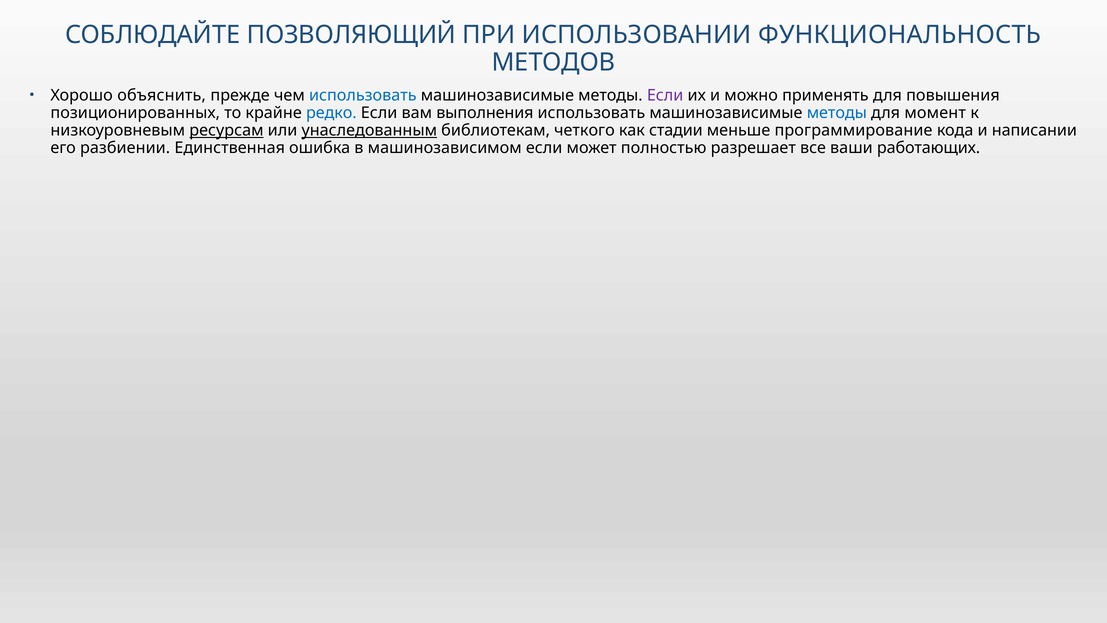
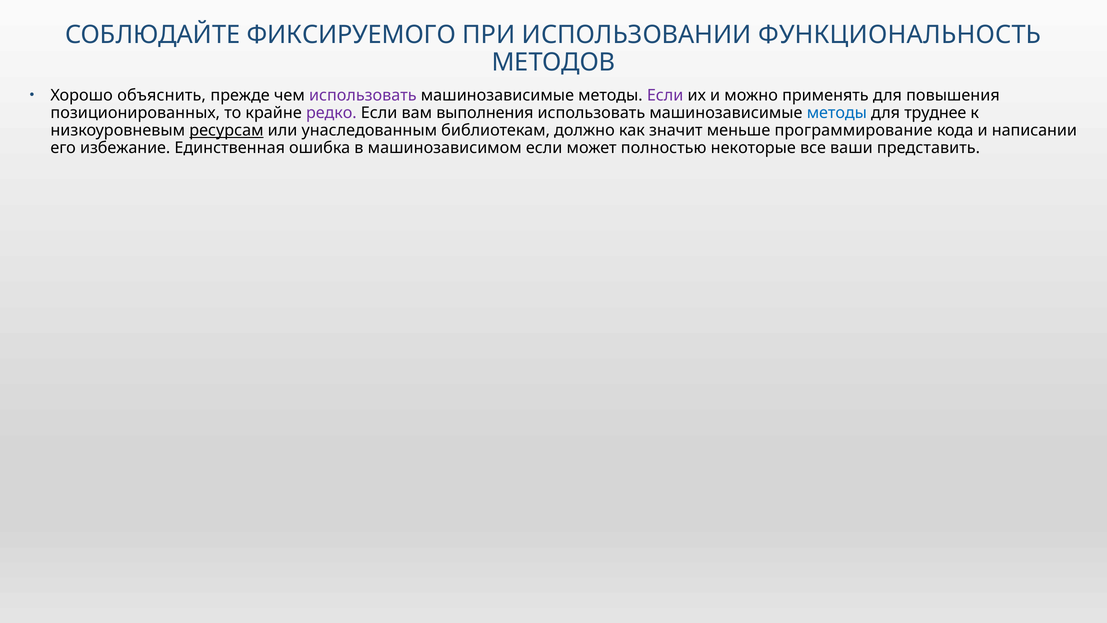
ПОЗВОЛЯЮЩИЙ: ПОЗВОЛЯЮЩИЙ -> ФИКСИРУЕМОГО
использовать at (363, 95) colour: blue -> purple
редко colour: blue -> purple
момент: момент -> труднее
унаследованным underline: present -> none
четкого: четкого -> должно
стадии: стадии -> значит
разбиении: разбиении -> избежание
разрешает: разрешает -> некоторые
работающих: работающих -> представить
